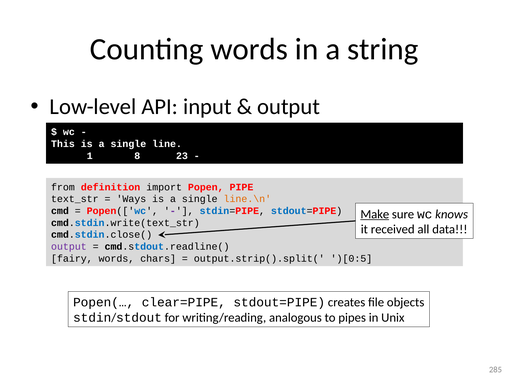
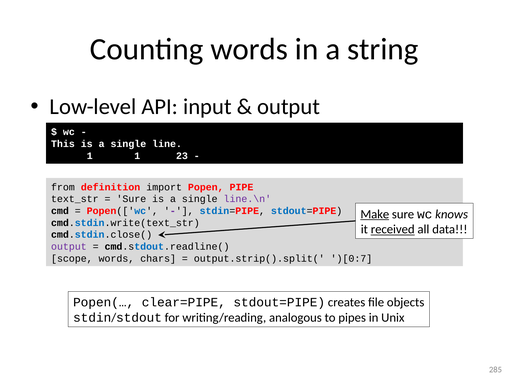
1 8: 8 -> 1
Ways at (131, 199): Ways -> Sure
line.\n colour: orange -> purple
received underline: none -> present
fairy: fairy -> scope
)[0:5: )[0:5 -> )[0:7
